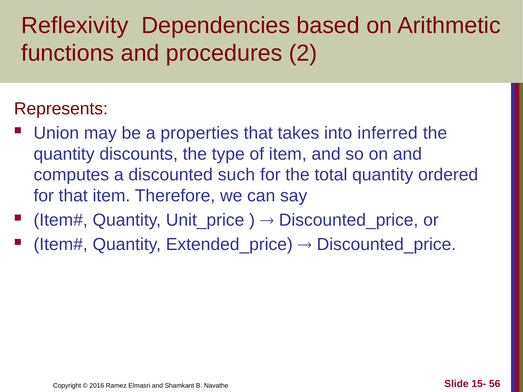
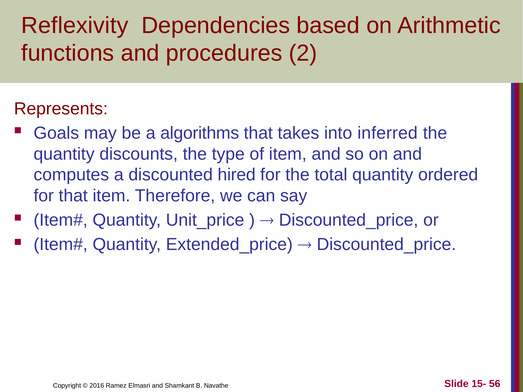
Union: Union -> Goals
properties: properties -> algorithms
such: such -> hired
